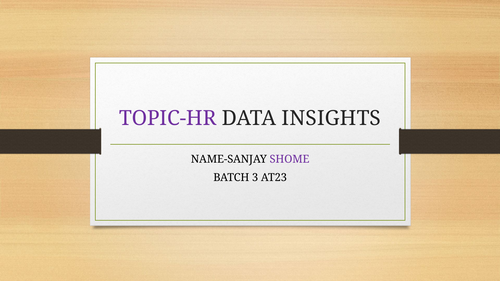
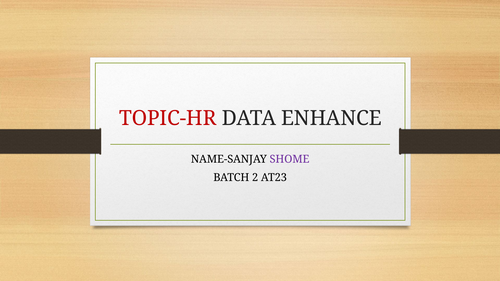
TOPIC-HR colour: purple -> red
INSIGHTS: INSIGHTS -> ENHANCE
3: 3 -> 2
